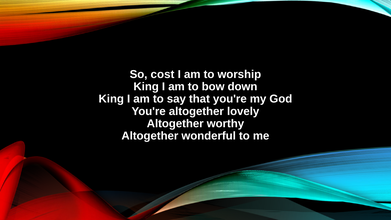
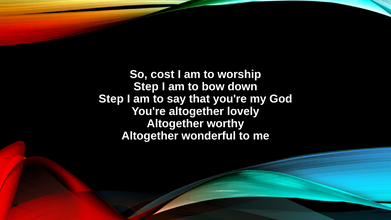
King at (146, 87): King -> Step
King at (111, 99): King -> Step
